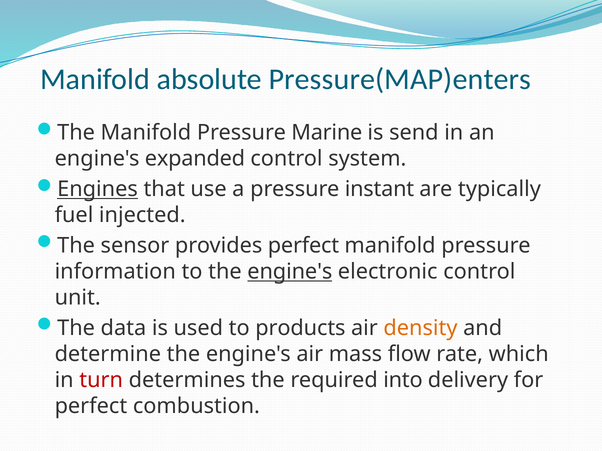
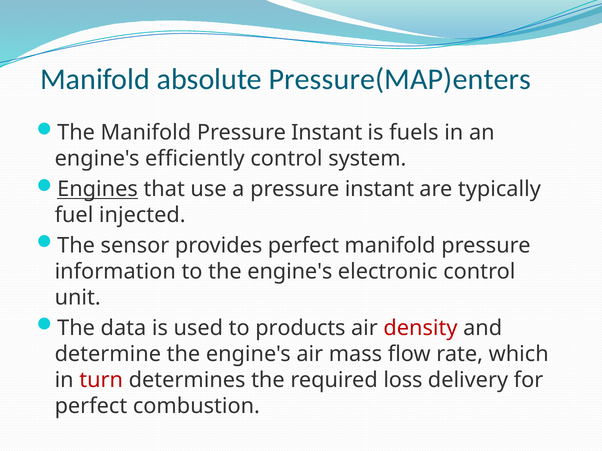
Manifold Pressure Marine: Marine -> Instant
send: send -> fuels
expanded: expanded -> efficiently
engine's at (290, 272) underline: present -> none
density colour: orange -> red
into: into -> loss
